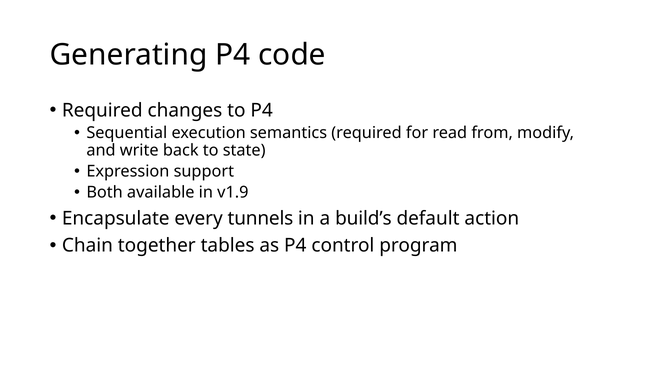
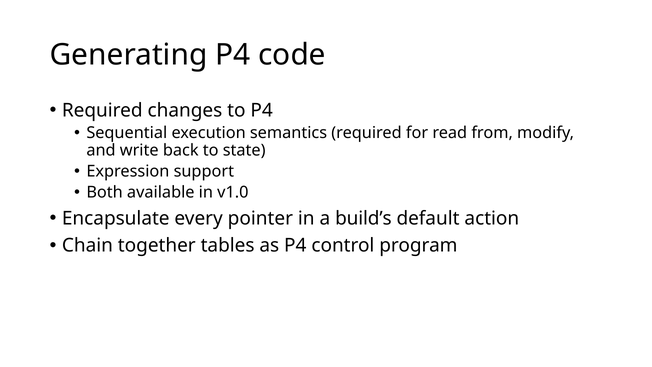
v1.9: v1.9 -> v1.0
tunnels: tunnels -> pointer
